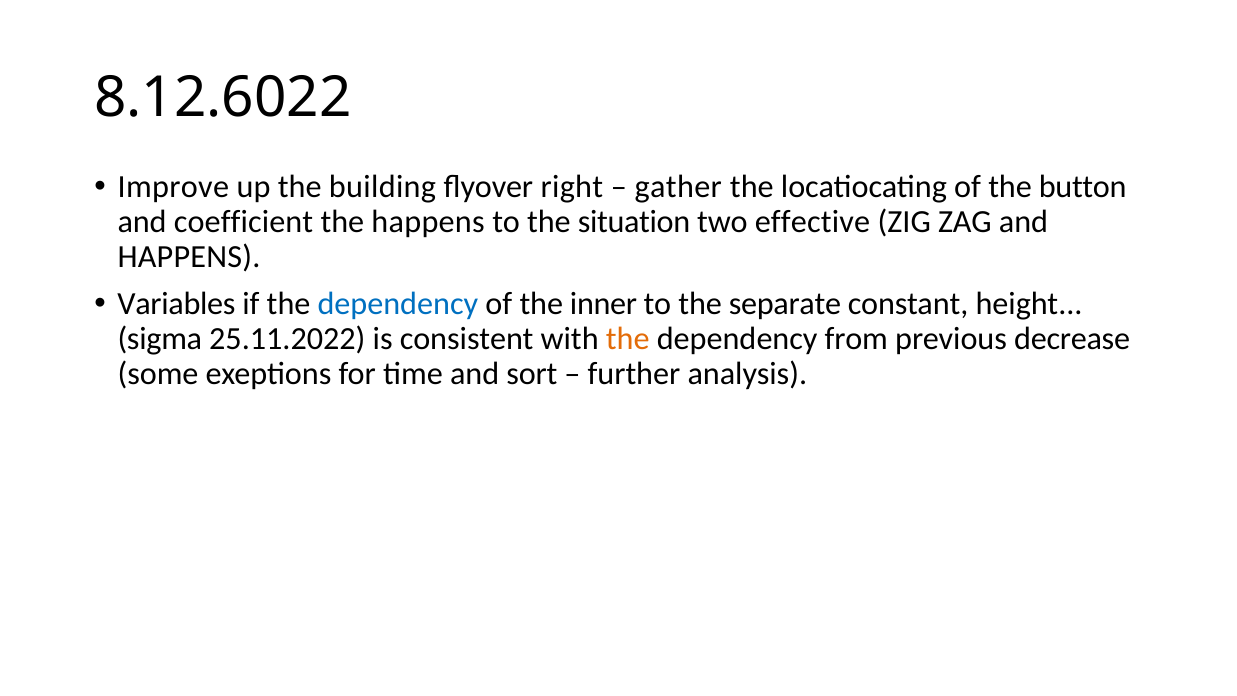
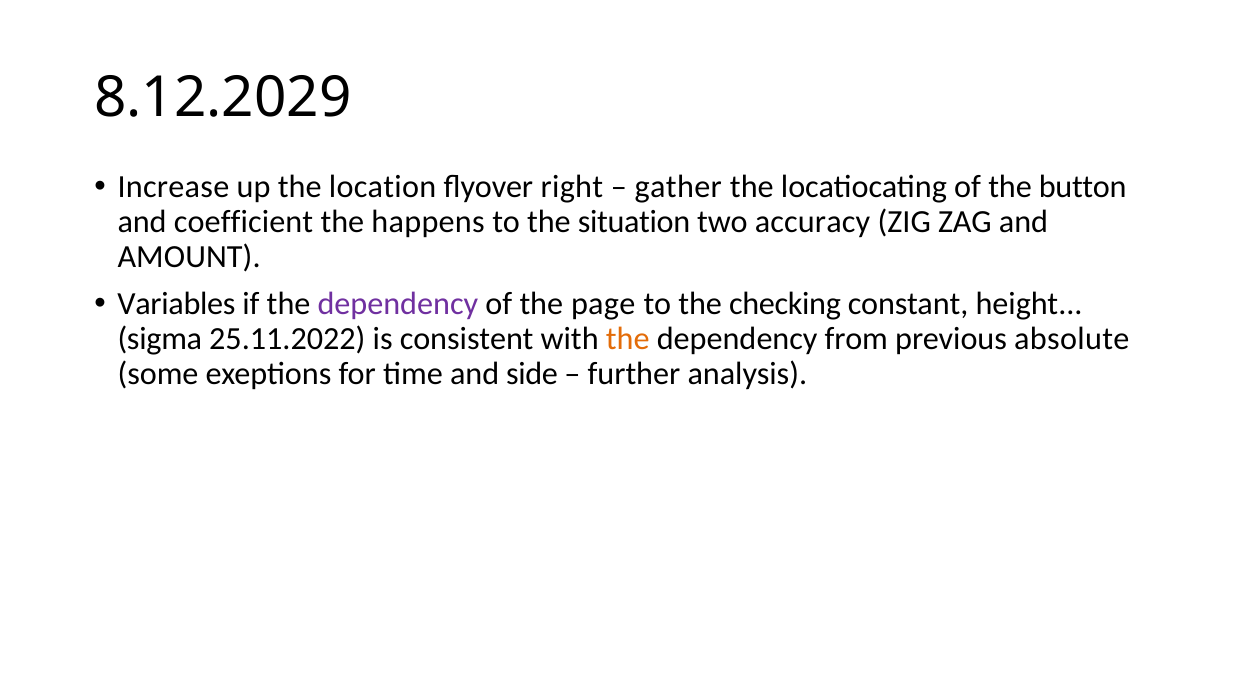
8.12.6022: 8.12.6022 -> 8.12.2029
Improve: Improve -> Increase
building: building -> location
effective: effective -> accuracy
HAPPENS at (189, 256): HAPPENS -> AMOUNT
dependency at (398, 304) colour: blue -> purple
inner: inner -> page
separate: separate -> checking
decrease: decrease -> absolute
sort: sort -> side
